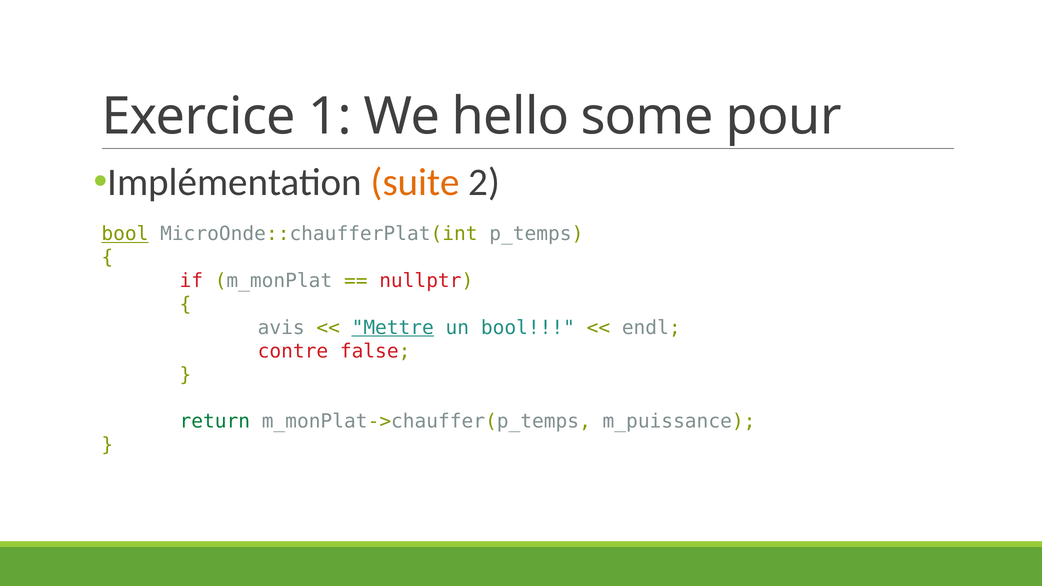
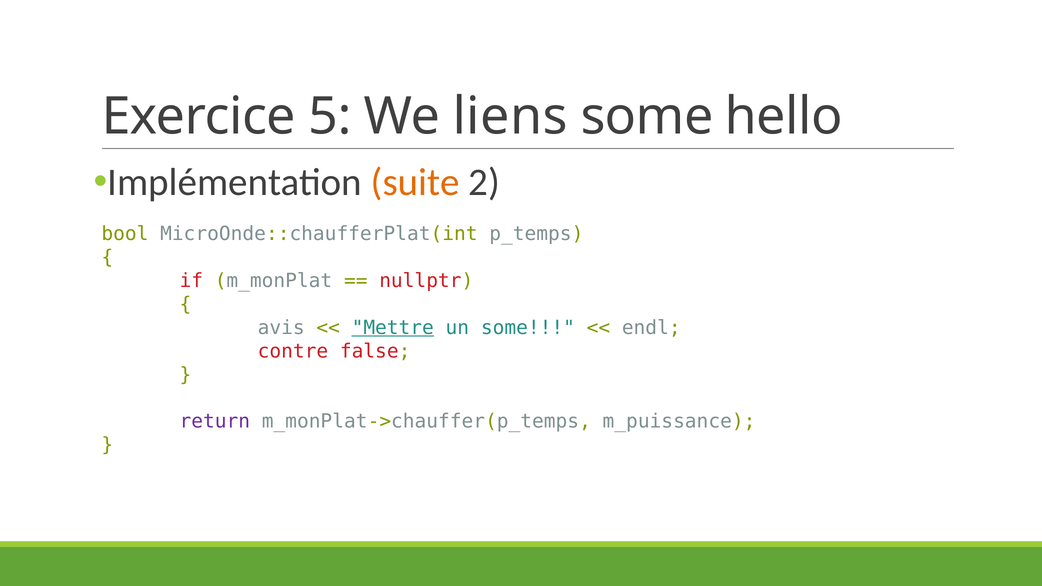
1: 1 -> 5
hello: hello -> liens
pour: pour -> hello
bool at (125, 234) underline: present -> none
un bool: bool -> some
return colour: green -> purple
